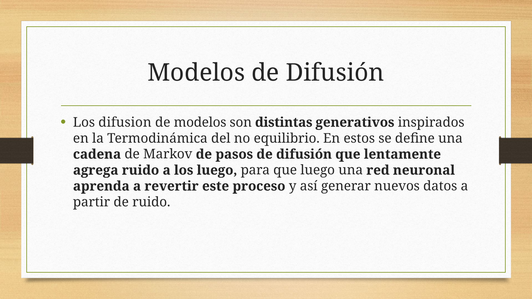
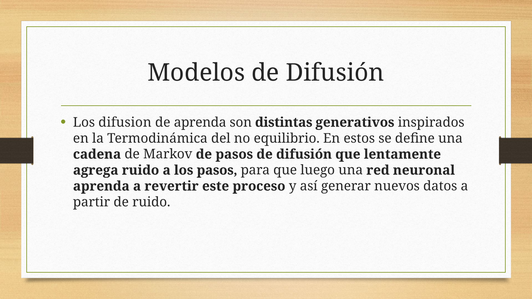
de modelos: modelos -> aprenda
los luego: luego -> pasos
